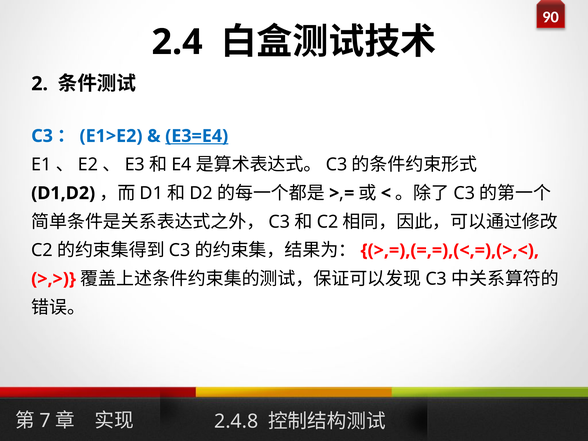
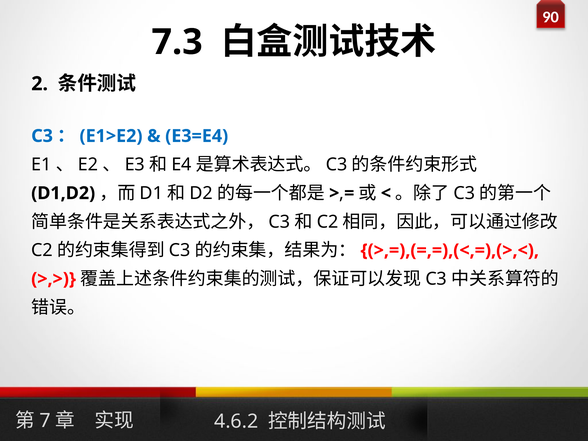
2.4: 2.4 -> 7.3
E3=E4 underline: present -> none
2.4.8: 2.4.8 -> 4.6.2
